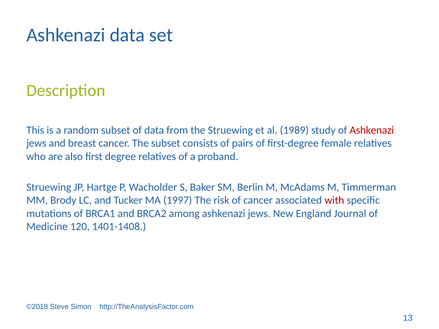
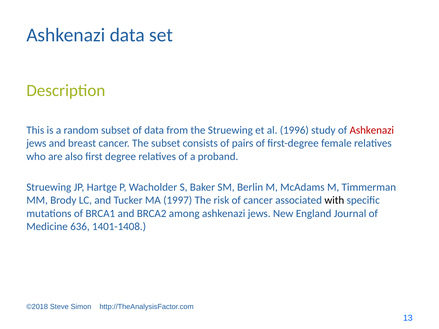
1989: 1989 -> 1996
with colour: red -> black
120: 120 -> 636
